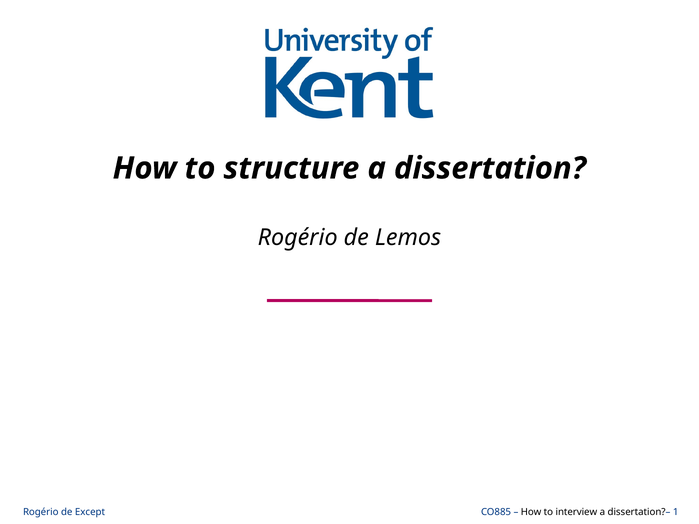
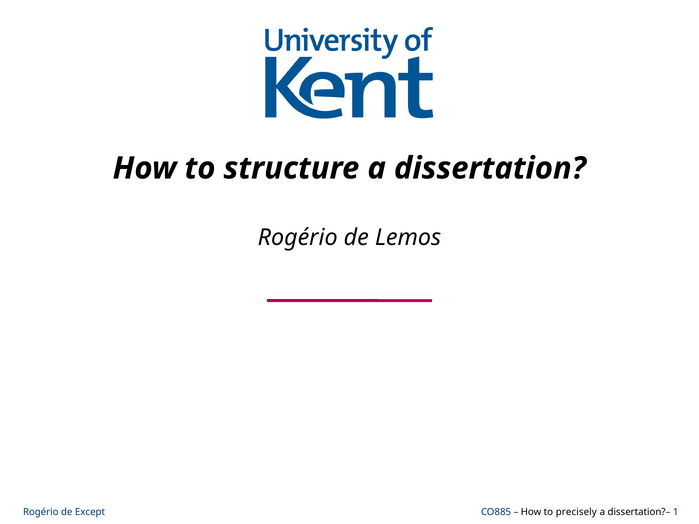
interview: interview -> precisely
